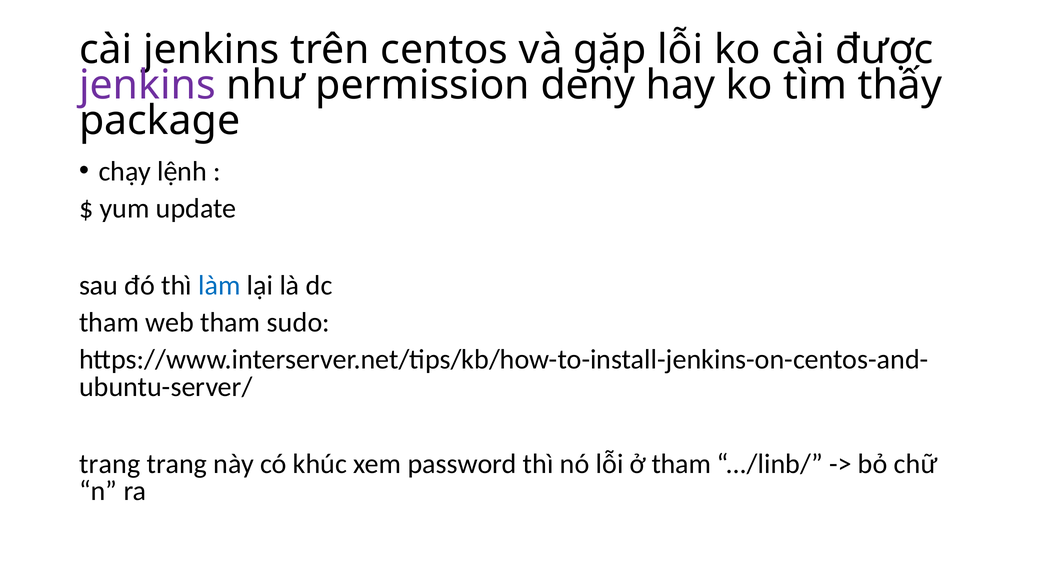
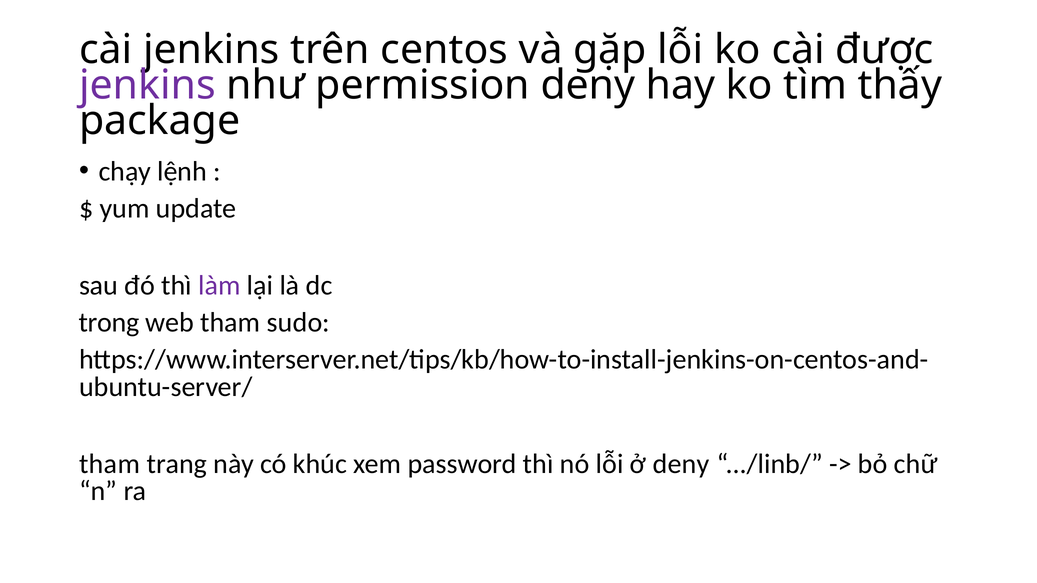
làm colour: blue -> purple
tham at (109, 323): tham -> trong
trang at (110, 464): trang -> tham
ở tham: tham -> deny
